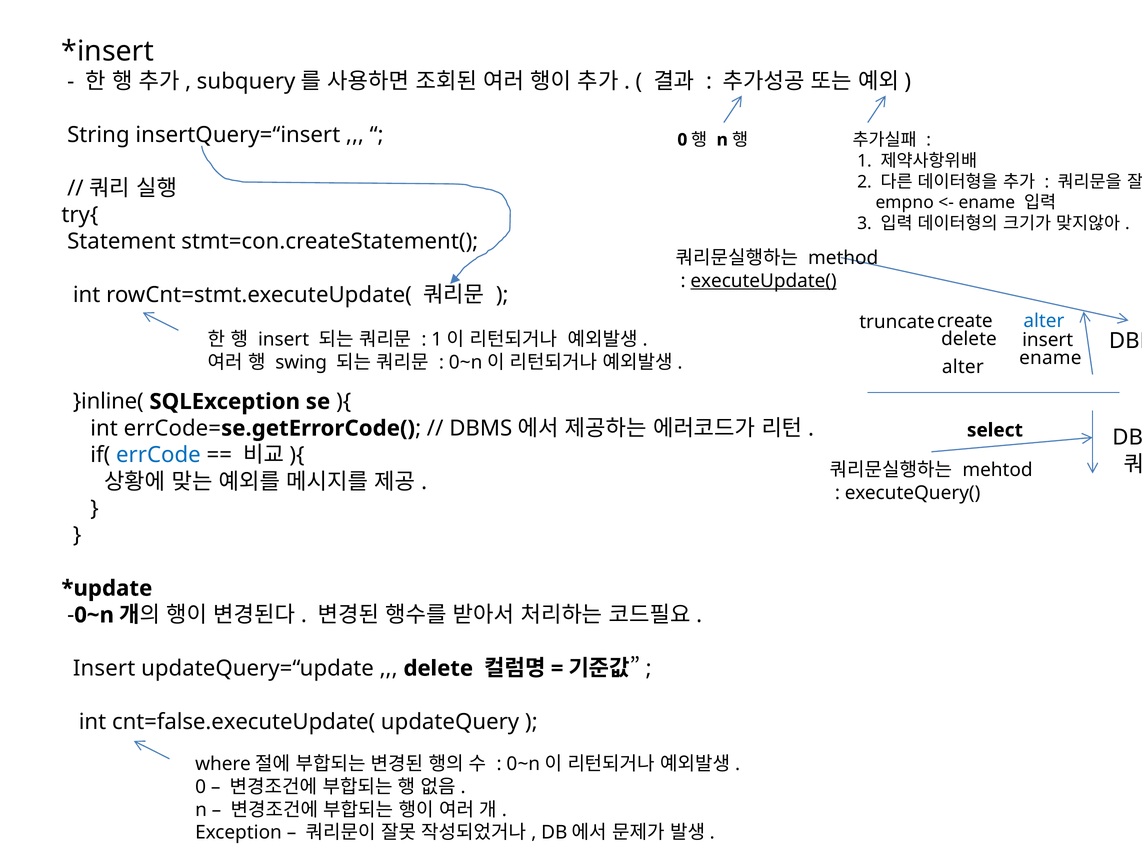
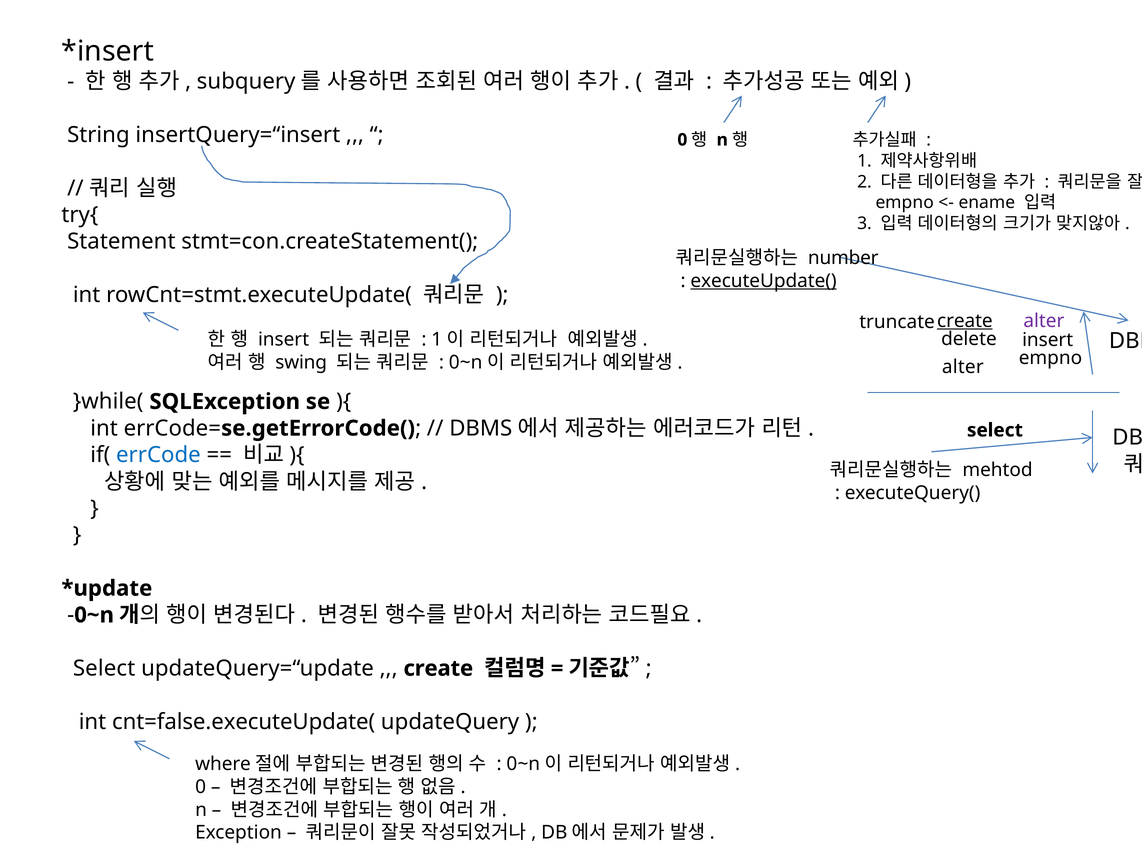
method: method -> number
create at (965, 321) underline: none -> present
alter at (1044, 321) colour: blue -> purple
ename at (1050, 358): ename -> empno
}inline(: }inline( -> }while(
Insert at (104, 668): Insert -> Select
delete at (438, 668): delete -> create
